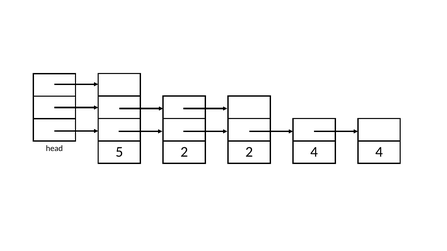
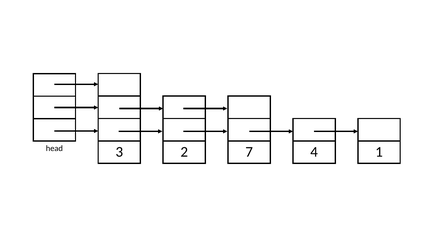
5: 5 -> 3
2 2: 2 -> 7
4 4: 4 -> 1
